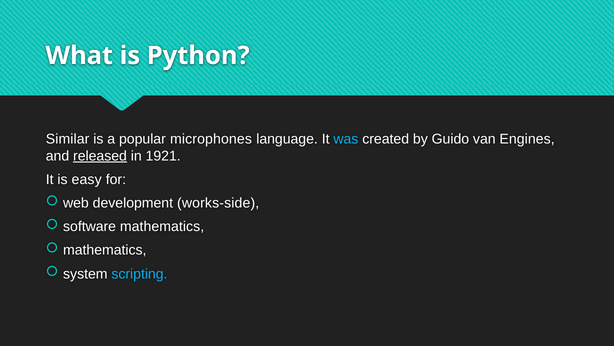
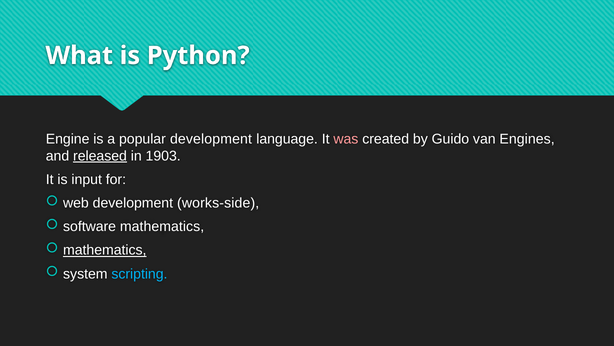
Similar: Similar -> Engine
popular microphones: microphones -> development
was colour: light blue -> pink
1921: 1921 -> 1903
easy: easy -> input
mathematics at (105, 250) underline: none -> present
